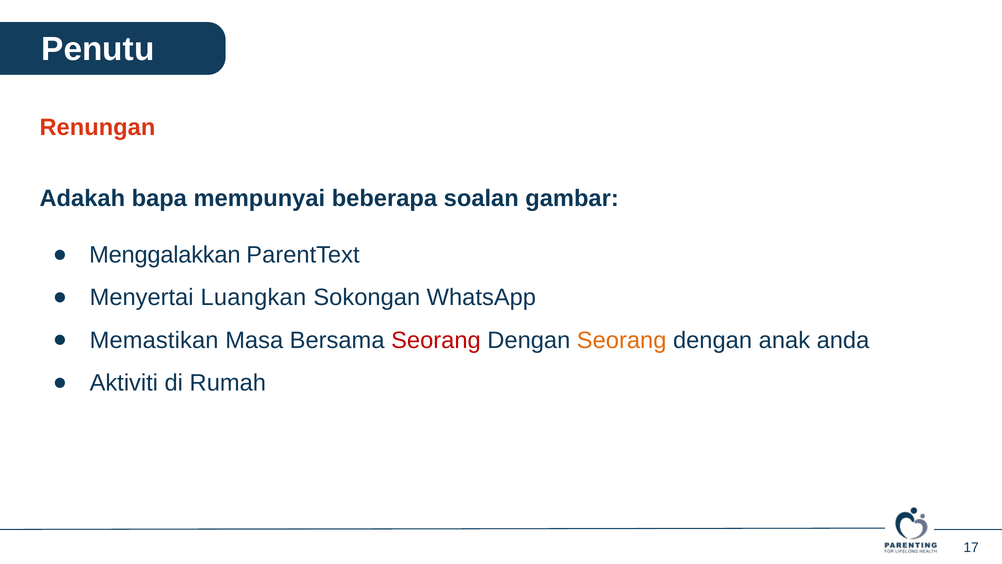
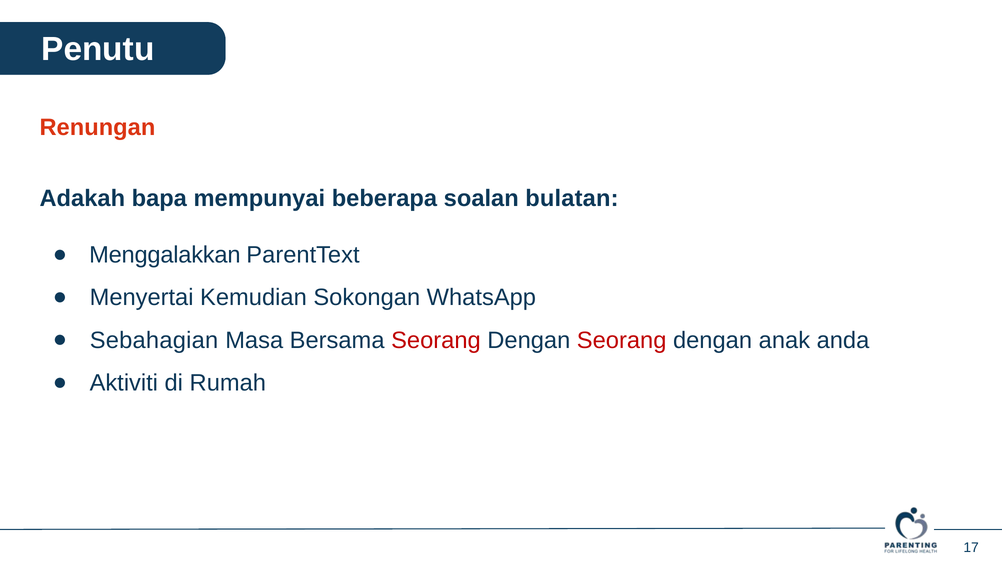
gambar: gambar -> bulatan
Luangkan: Luangkan -> Kemudian
Memastikan: Memastikan -> Sebahagian
Seorang at (622, 340) colour: orange -> red
